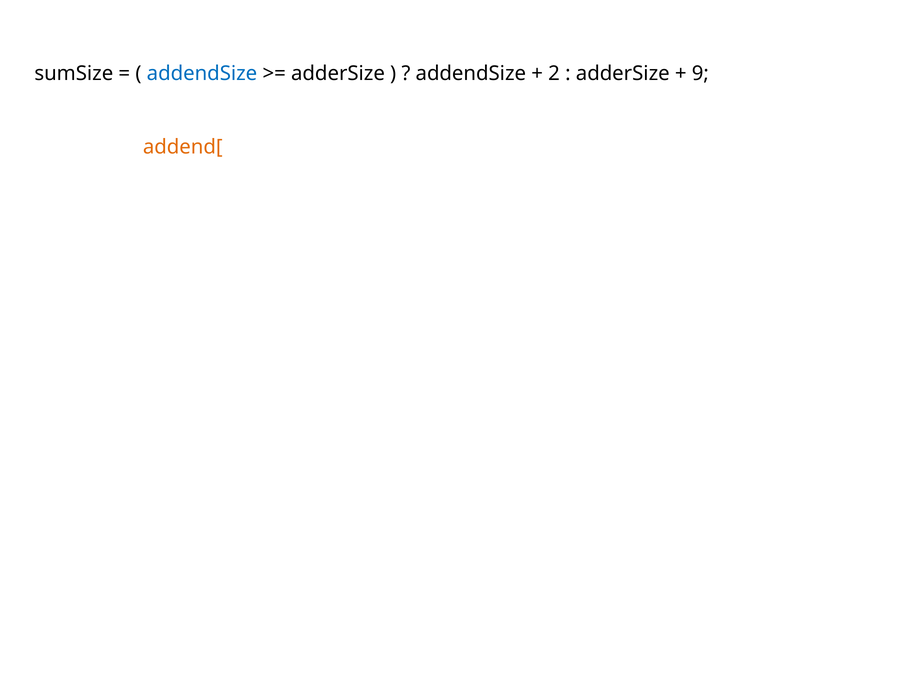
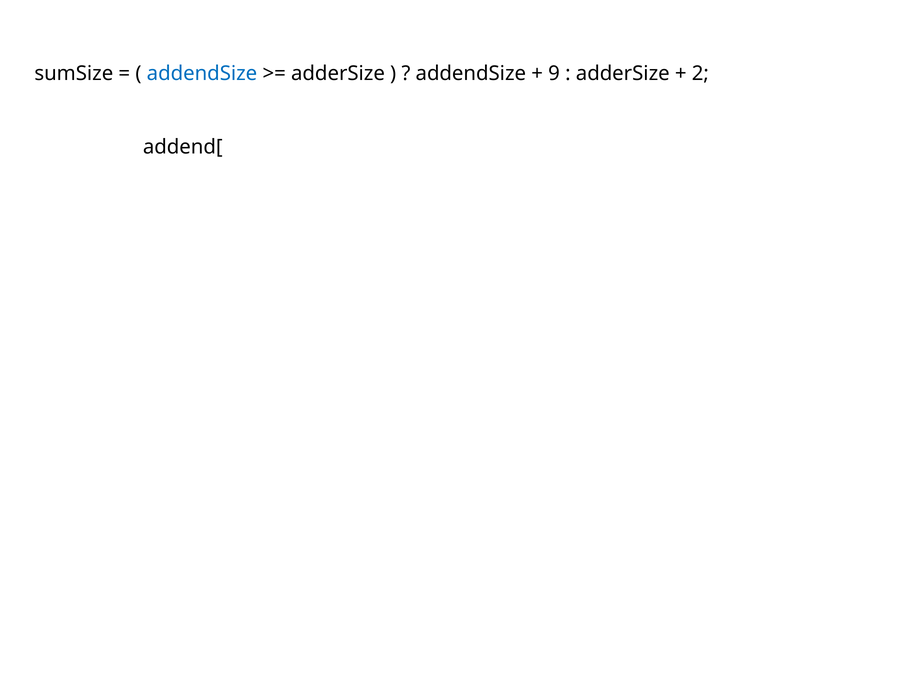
2 at (554, 73): 2 -> 9
9 at (700, 73): 9 -> 2
addend[ colour: orange -> black
